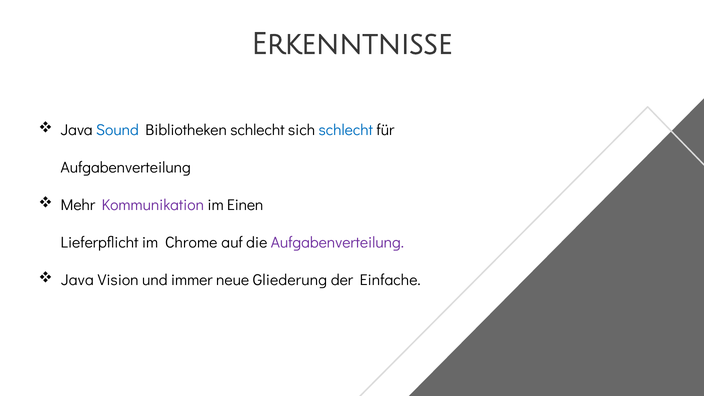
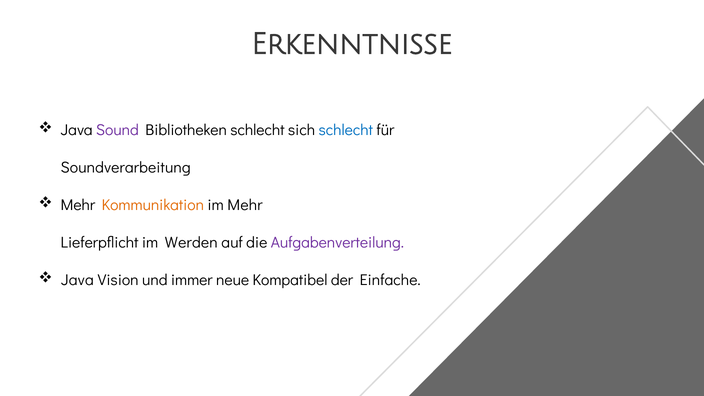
Sound colour: blue -> purple
Aufgabenverteilung at (126, 168): Aufgabenverteilung -> Soundverarbeitung
Kommunikation colour: purple -> orange
im Einen: Einen -> Mehr
Chrome: Chrome -> Werden
Gliederung: Gliederung -> Kompatibel
